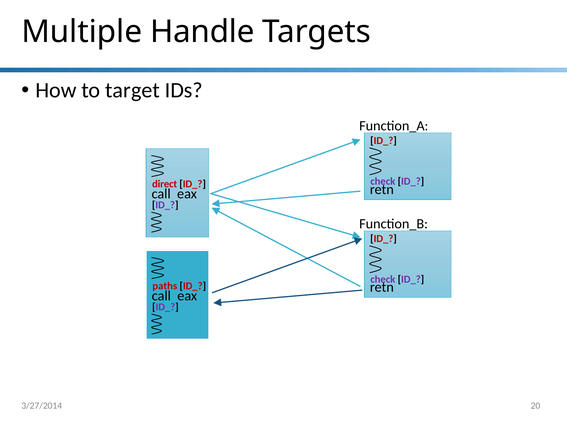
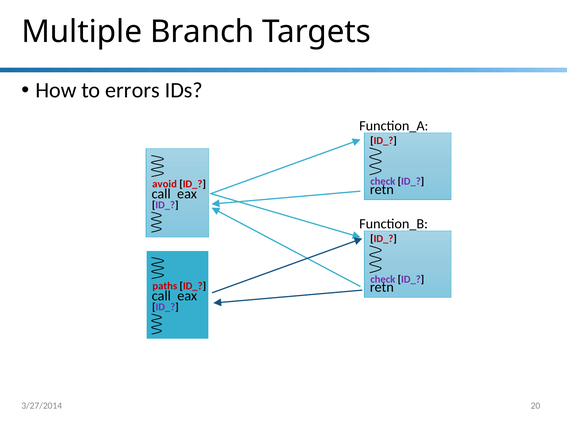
Handle: Handle -> Branch
target: target -> errors
direct: direct -> avoid
